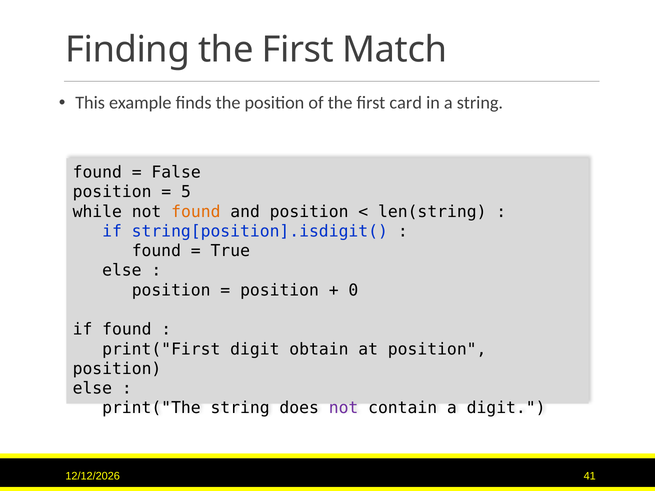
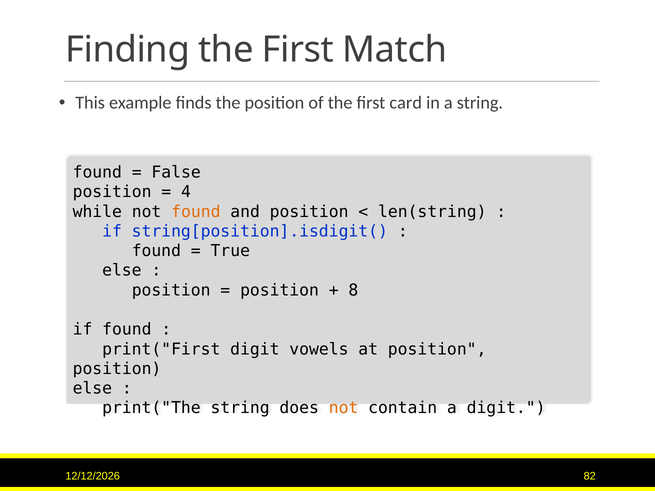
5: 5 -> 4
0: 0 -> 8
obtain: obtain -> vowels
not at (344, 408) colour: purple -> orange
41: 41 -> 82
